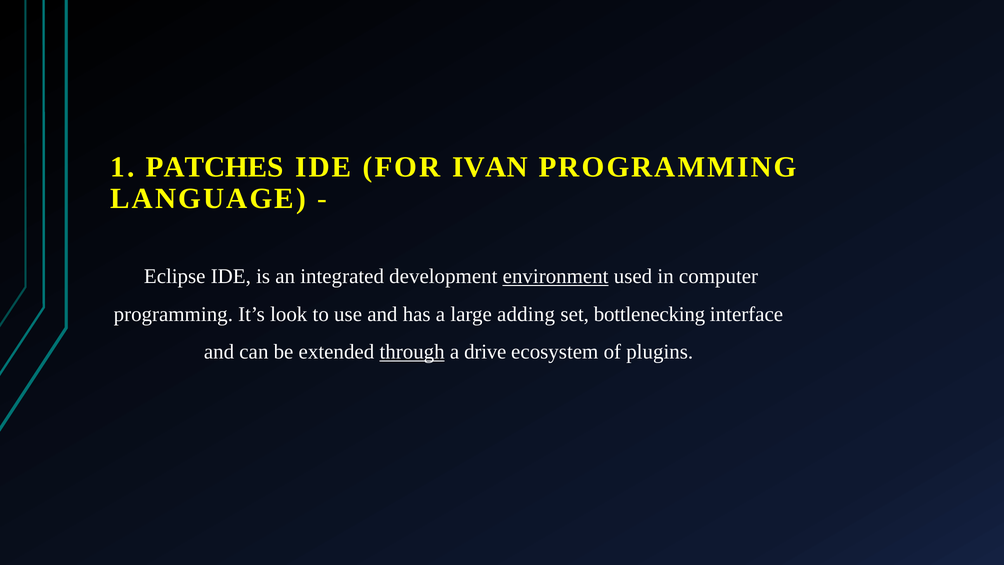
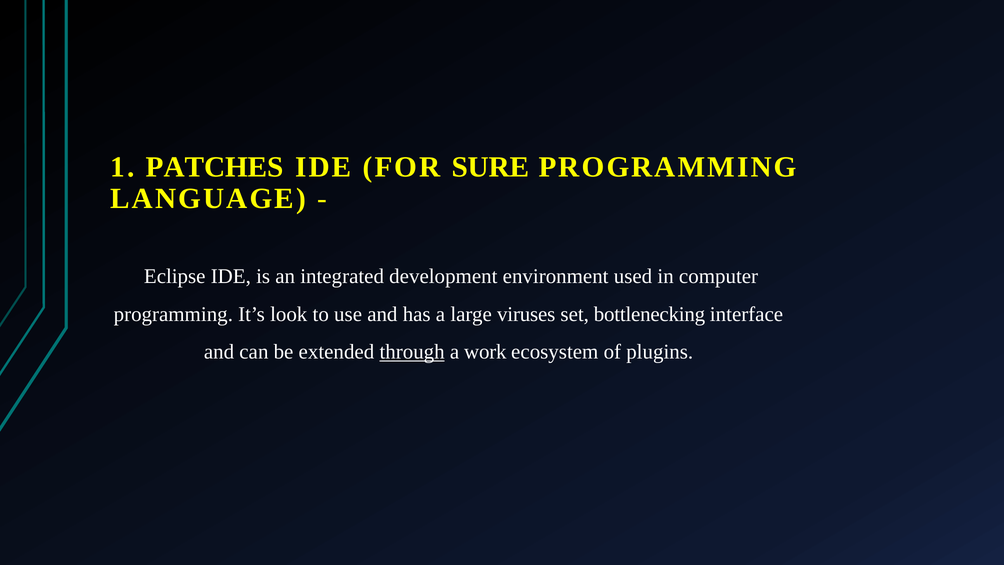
IVAN: IVAN -> SURE
environment underline: present -> none
adding: adding -> viruses
drive: drive -> work
